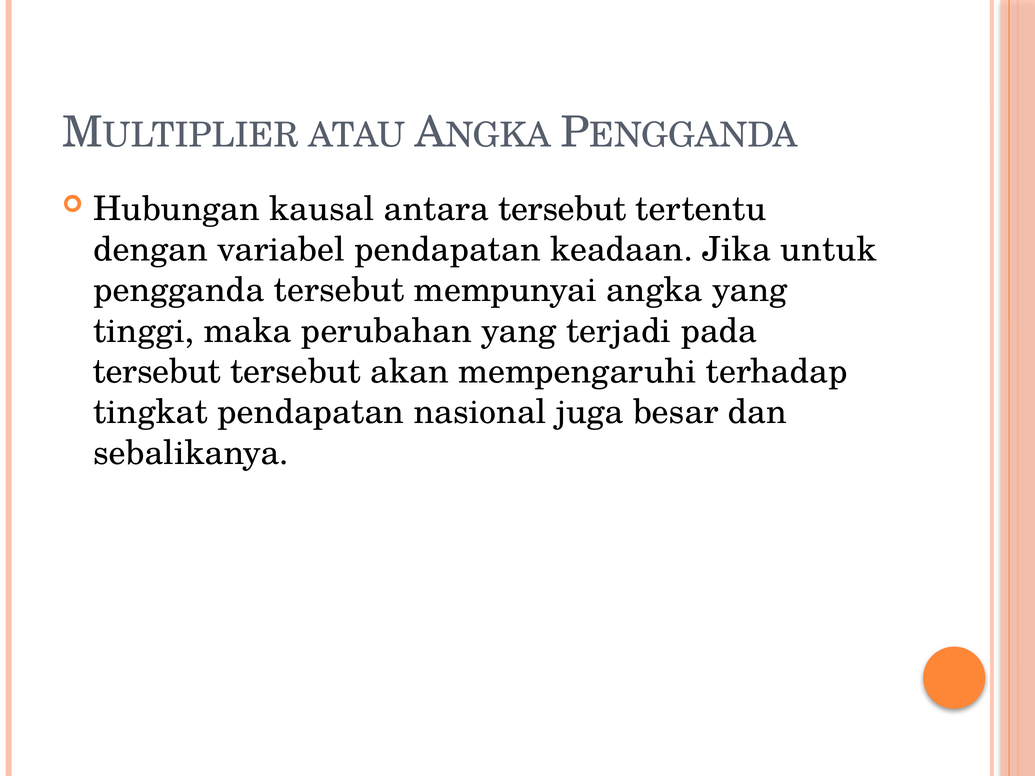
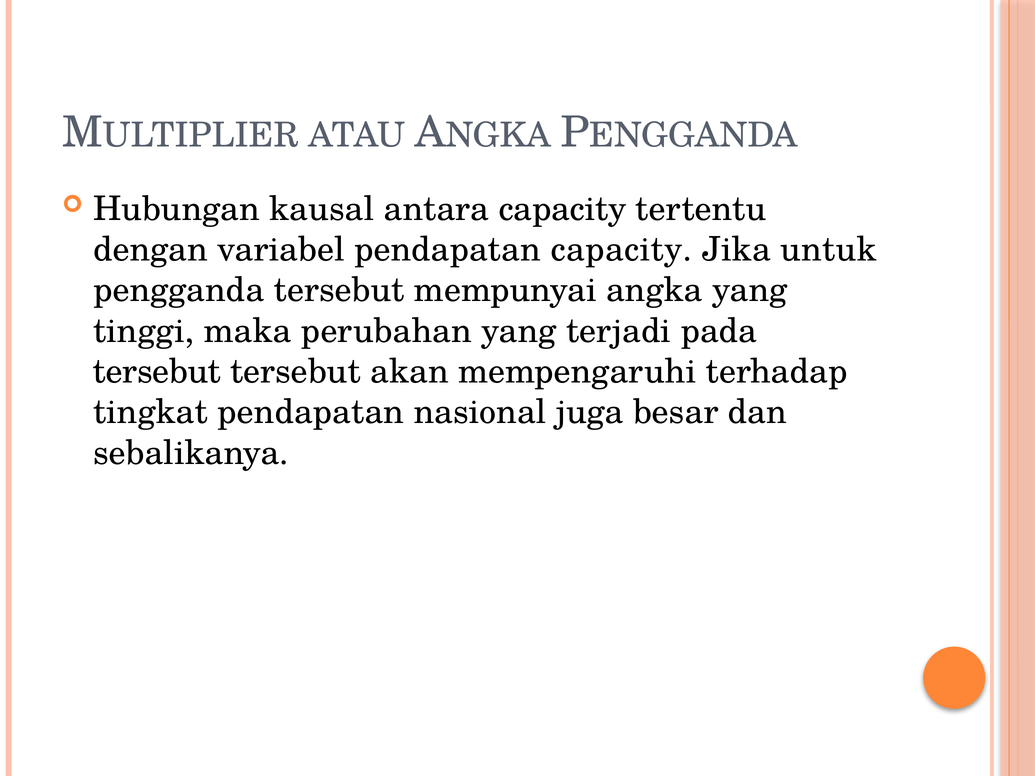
antara tersebut: tersebut -> capacity
pendapatan keadaan: keadaan -> capacity
